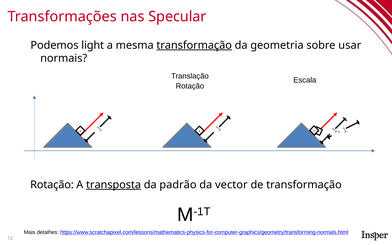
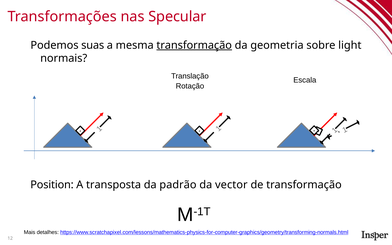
light: light -> suas
usar: usar -> light
Rotação at (52, 185): Rotação -> Position
transposta underline: present -> none
